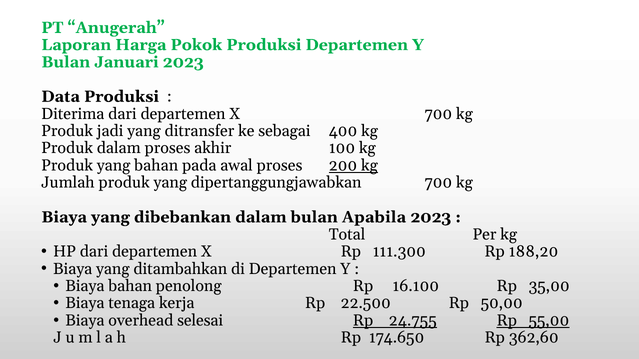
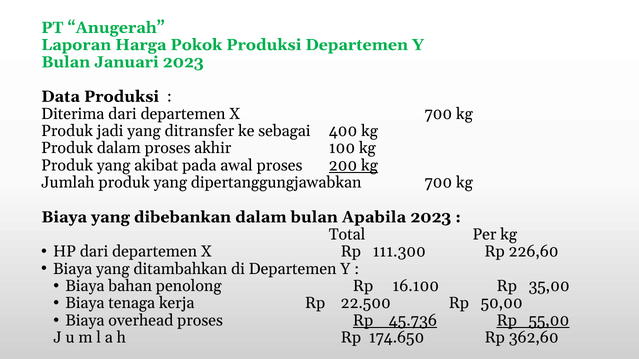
yang bahan: bahan -> akibat
188,20: 188,20 -> 226,60
overhead selesai: selesai -> proses
24.755: 24.755 -> 45.736
